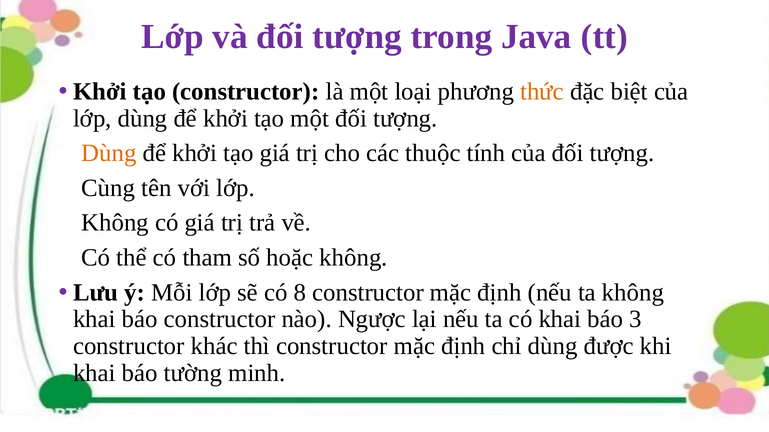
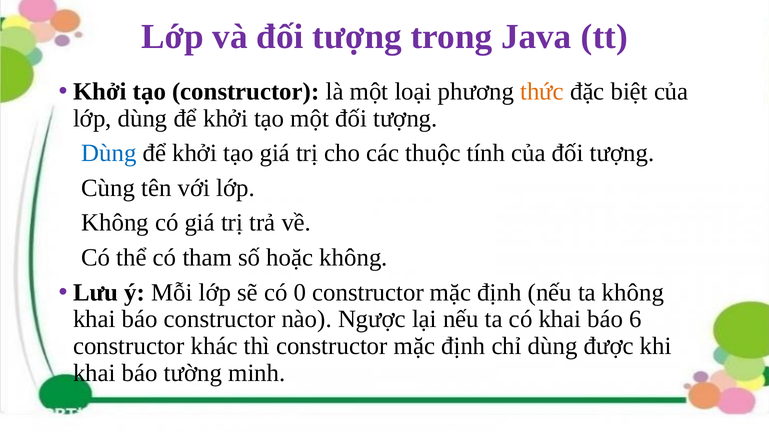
Dùng at (109, 153) colour: orange -> blue
8: 8 -> 0
3: 3 -> 6
